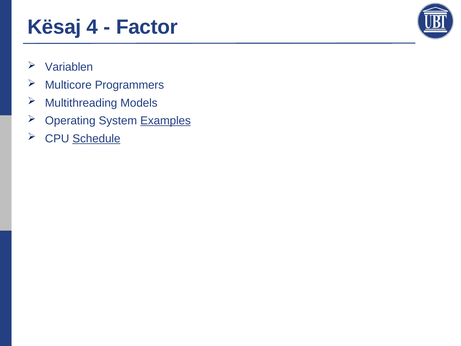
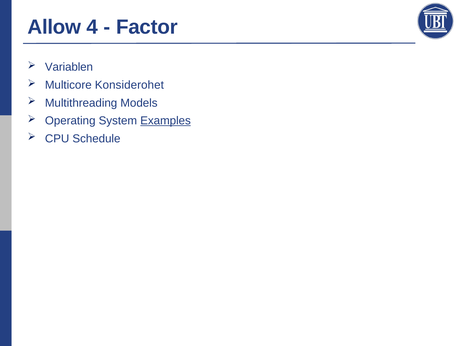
Kësaj: Kësaj -> Allow
Programmers: Programmers -> Konsiderohet
Schedule underline: present -> none
